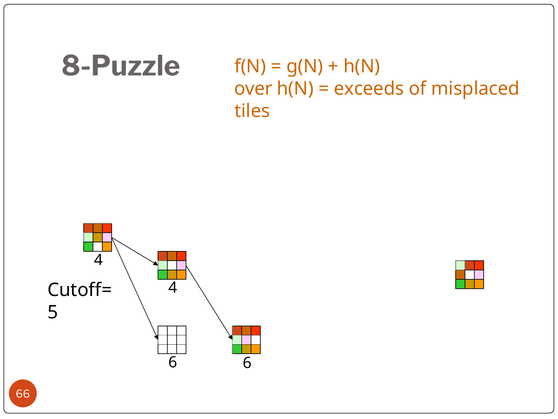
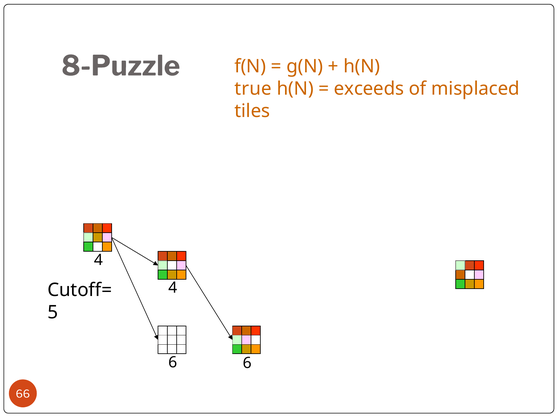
over: over -> true
